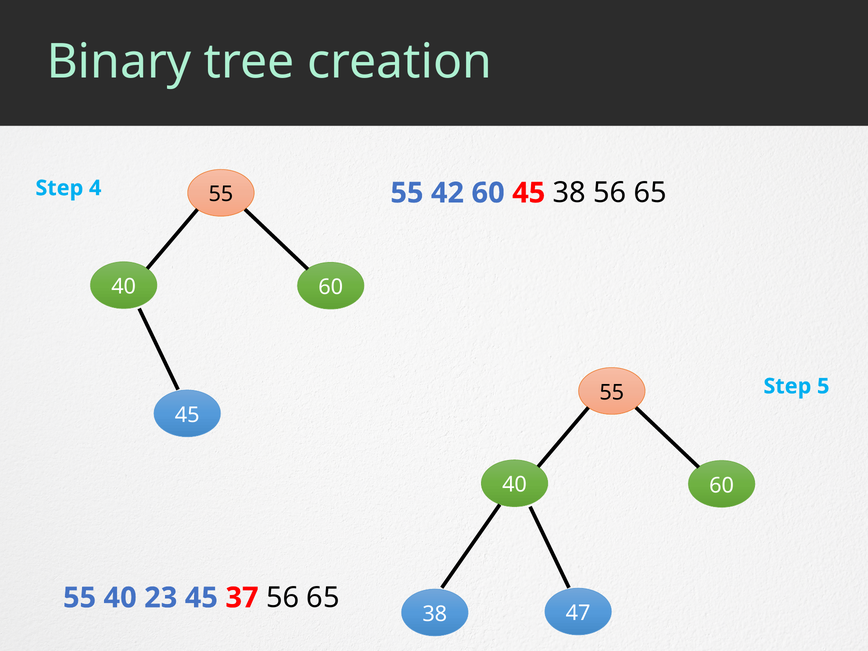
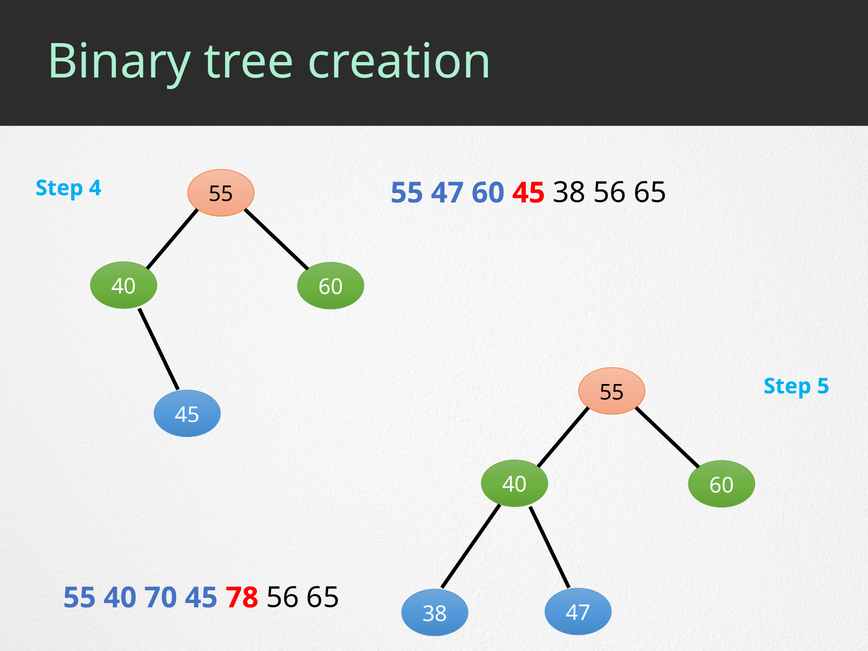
42 at (447, 193): 42 -> 47
23: 23 -> 70
37: 37 -> 78
